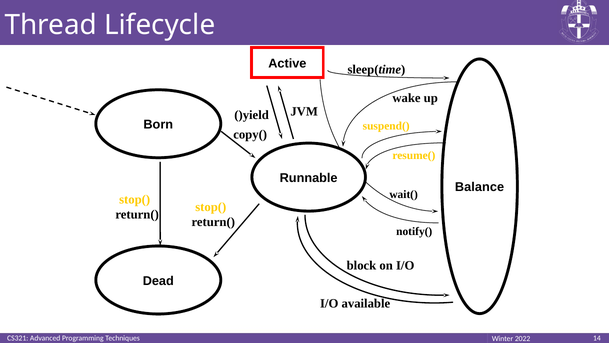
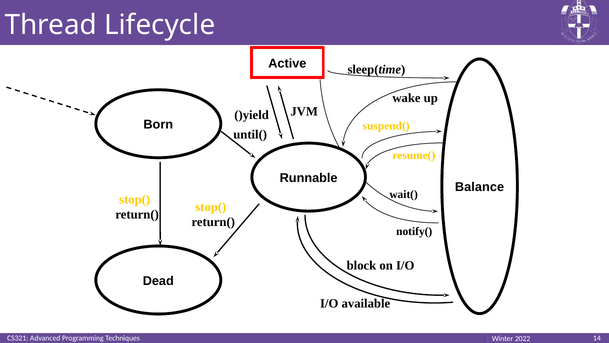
copy(: copy( -> until(
